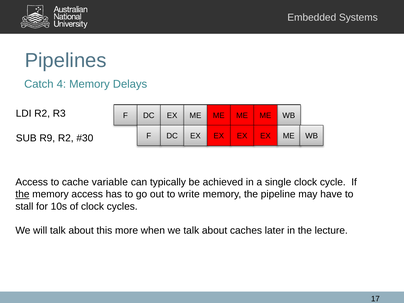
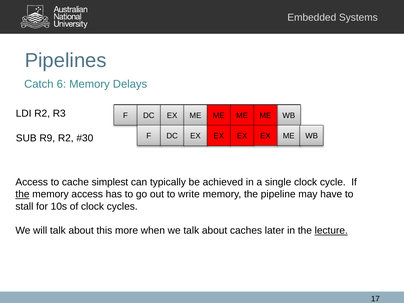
4: 4 -> 6
variable: variable -> simplest
lecture underline: none -> present
